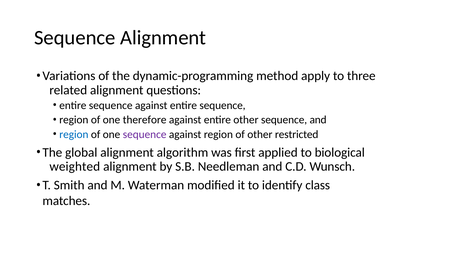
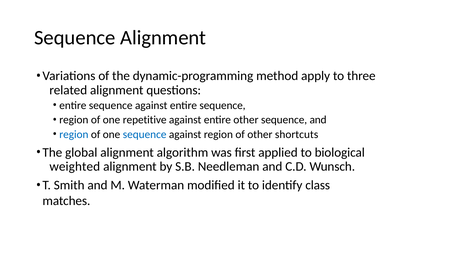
therefore: therefore -> repetitive
sequence at (145, 134) colour: purple -> blue
restricted: restricted -> shortcuts
